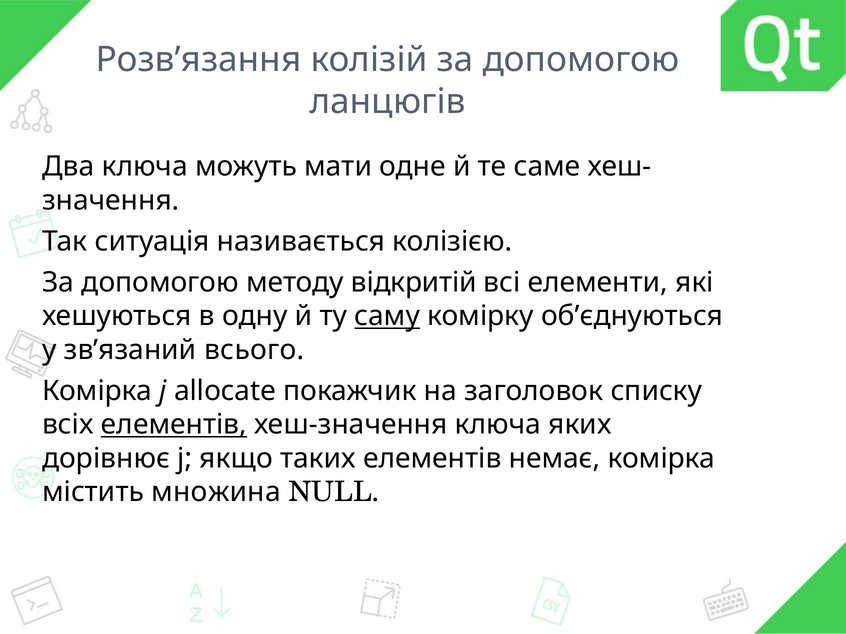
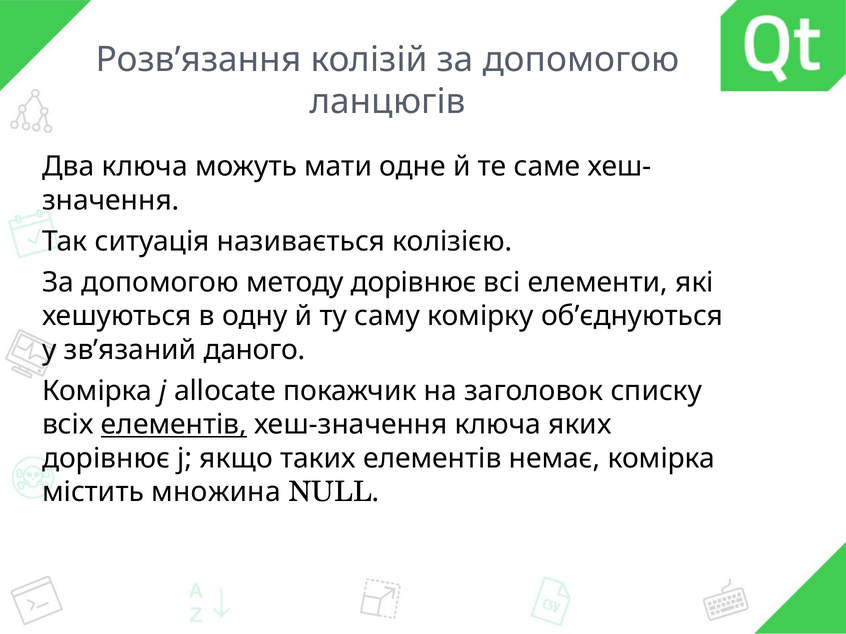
методу відкритій: відкритій -> дорівнює
саму underline: present -> none
всього: всього -> даного
